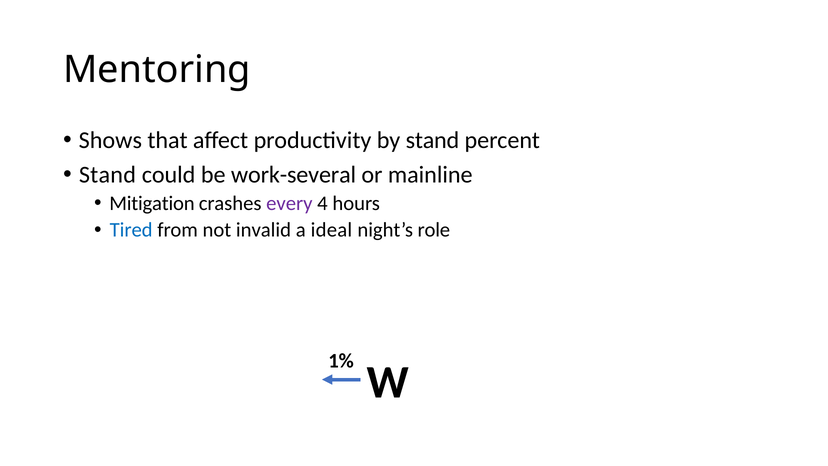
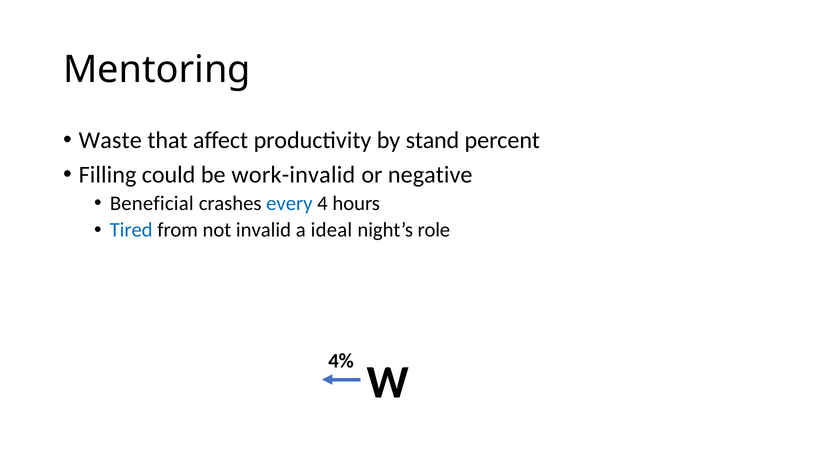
Shows: Shows -> Waste
Stand at (107, 175): Stand -> Filling
work-several: work-several -> work-invalid
mainline: mainline -> negative
Mitigation: Mitigation -> Beneficial
every colour: purple -> blue
1%: 1% -> 4%
